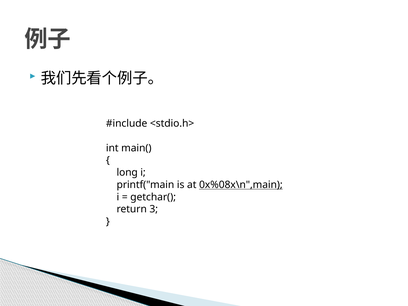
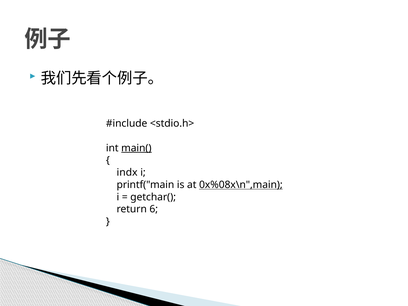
main( underline: none -> present
long: long -> indx
3: 3 -> 6
